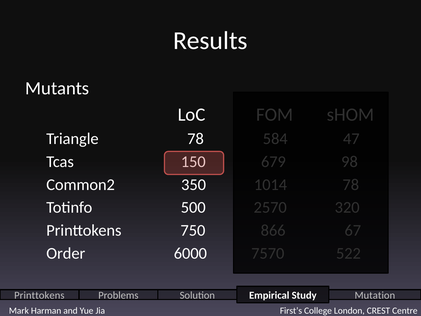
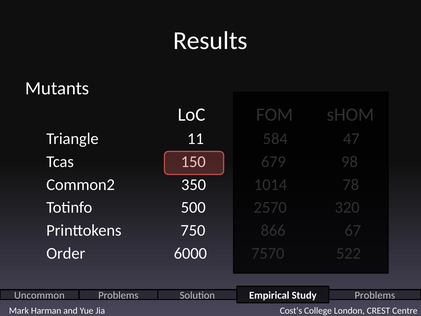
Triangle 78: 78 -> 11
Printtokens at (39, 295): Printtokens -> Uncommon
Study Mutation: Mutation -> Problems
First’s: First’s -> Cost’s
